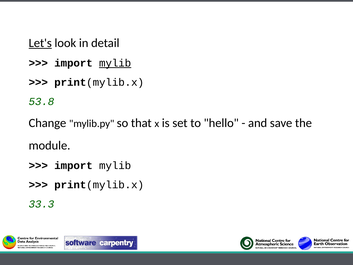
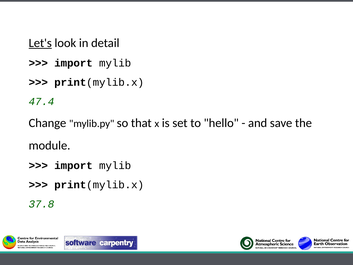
mylib at (115, 63) underline: present -> none
53.8: 53.8 -> 47.4
33.3: 33.3 -> 37.8
